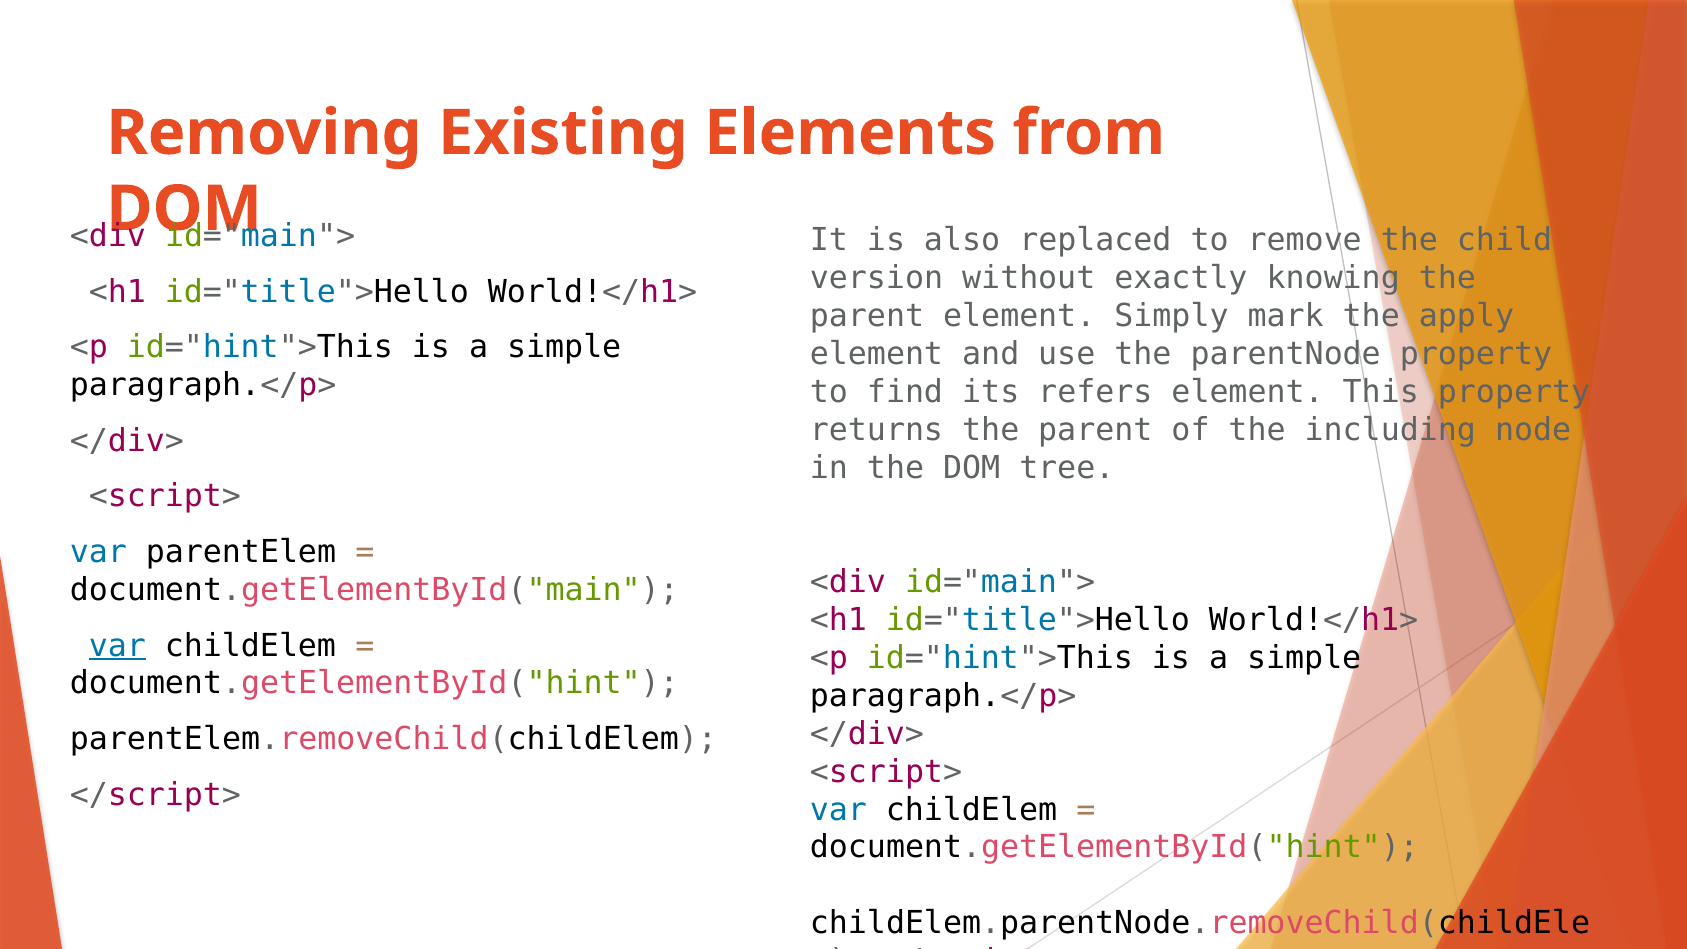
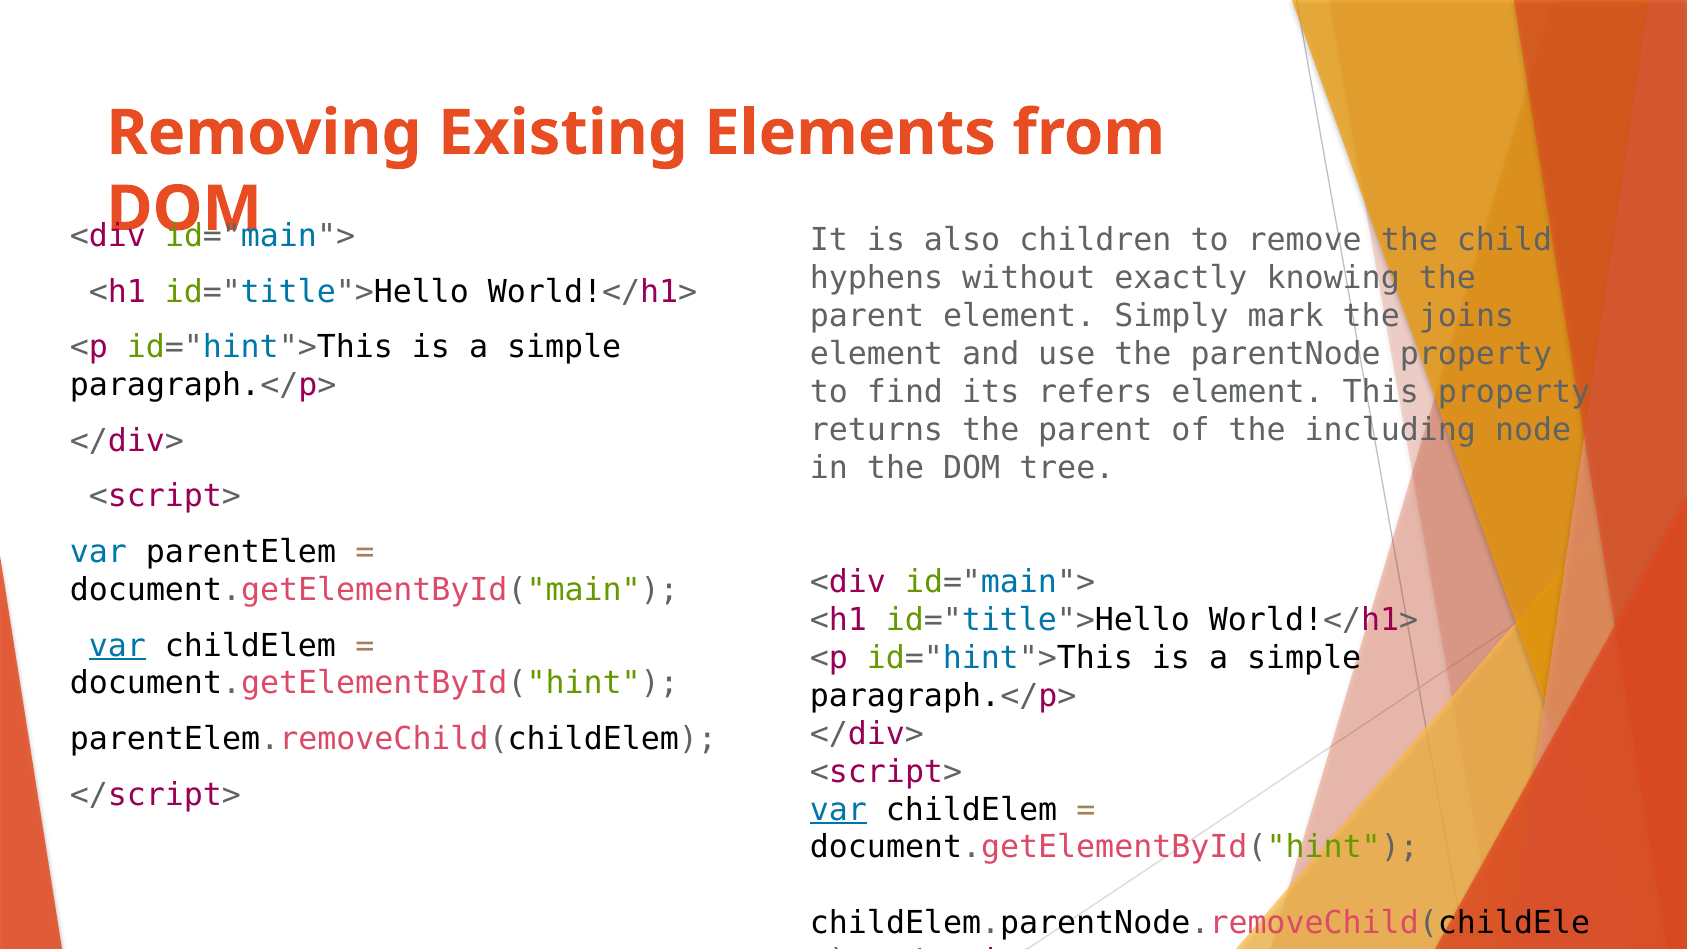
replaced: replaced -> children
version: version -> hyphens
apply: apply -> joins
var at (838, 810) underline: none -> present
